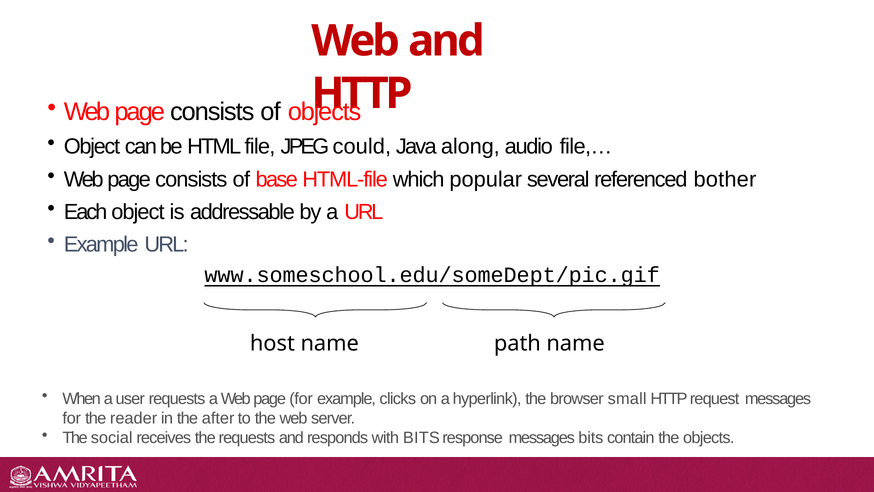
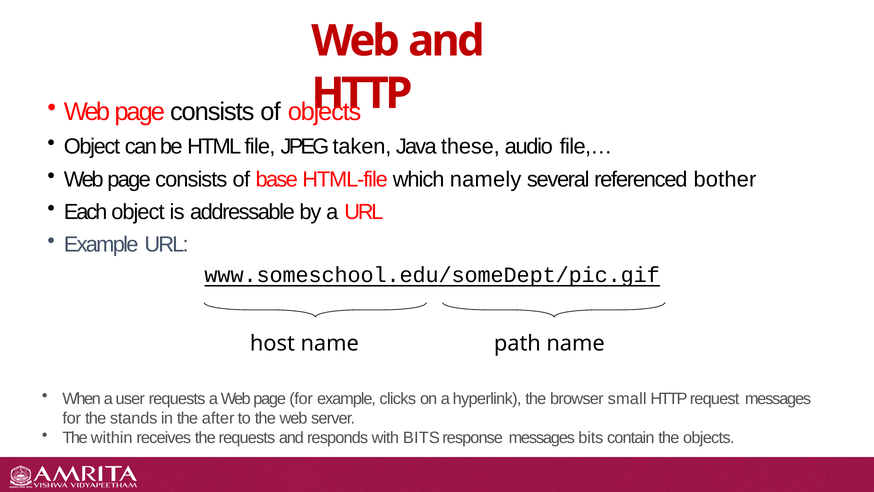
could: could -> taken
along: along -> these
popular: popular -> namely
reader: reader -> stands
social: social -> within
